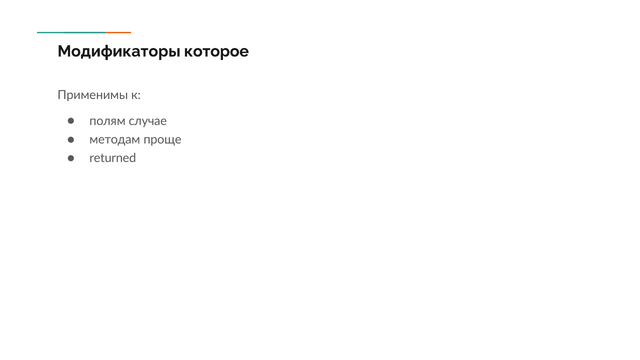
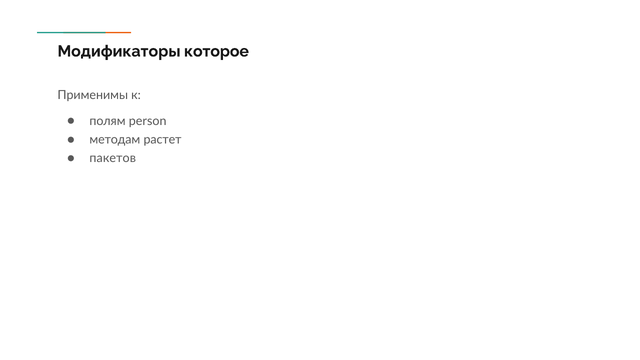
случае: случае -> person
проще: проще -> растет
returned: returned -> пакетов
